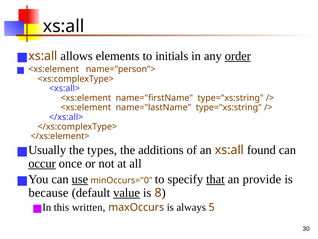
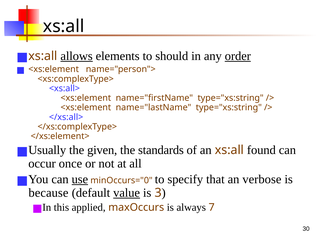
allows underline: none -> present
initials: initials -> should
types: types -> given
additions: additions -> standards
occur underline: present -> none
that underline: present -> none
provide: provide -> verbose
8: 8 -> 3
written: written -> applied
5: 5 -> 7
